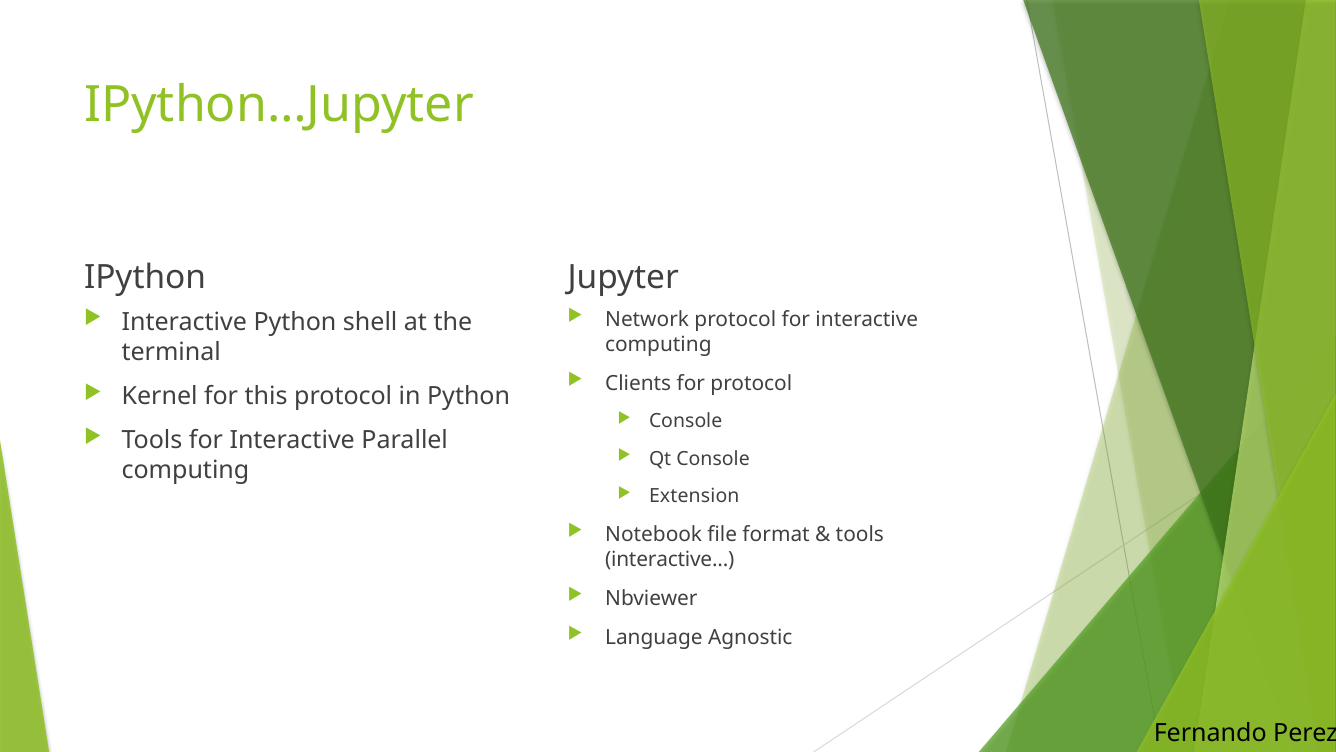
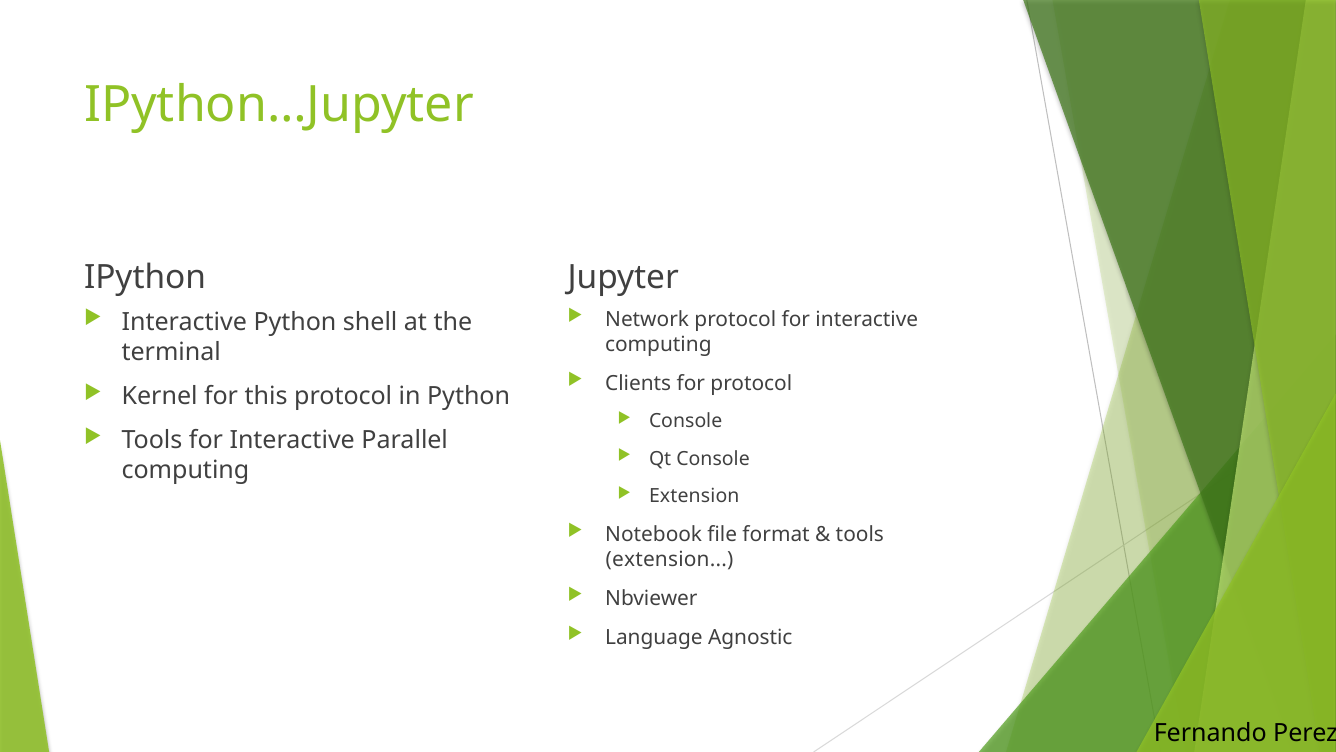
interactive at (670, 559): interactive -> extension
